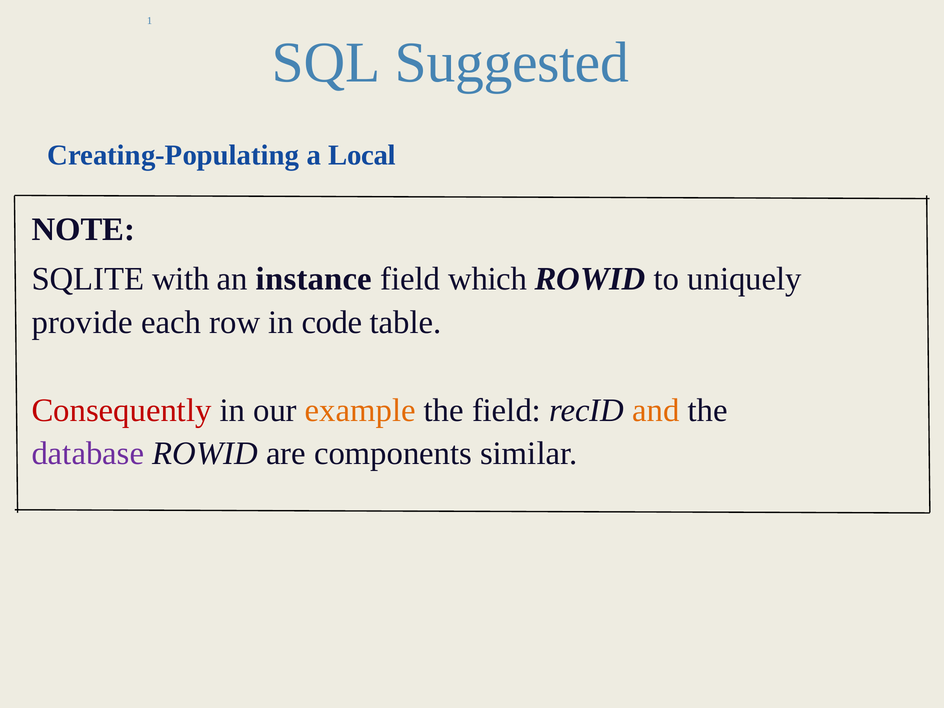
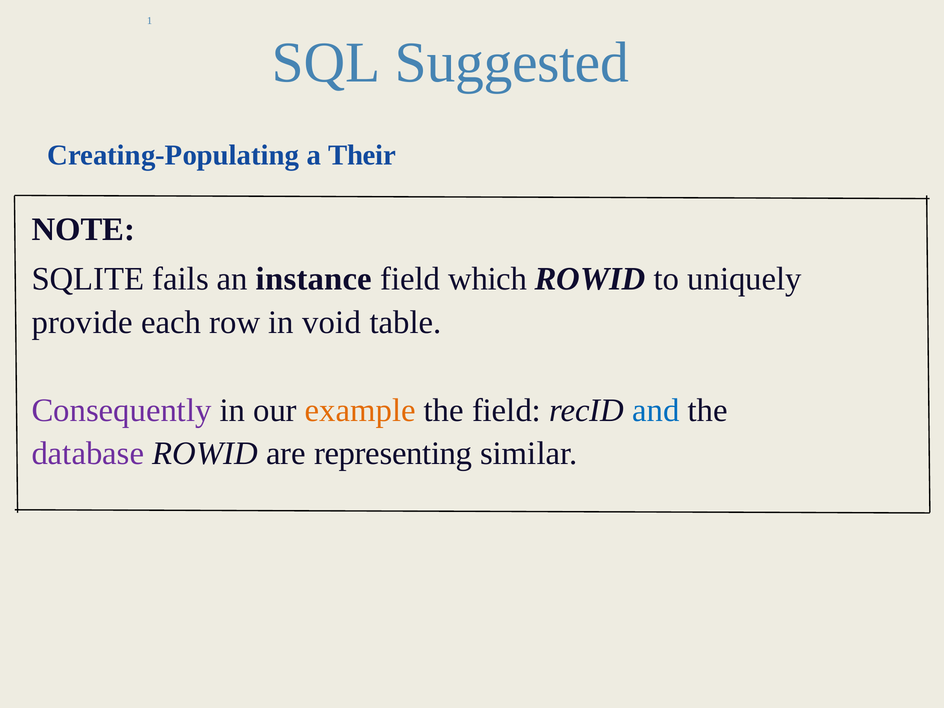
Local: Local -> Their
with: with -> fails
code: code -> void
Consequently colour: red -> purple
and colour: orange -> blue
components: components -> representing
